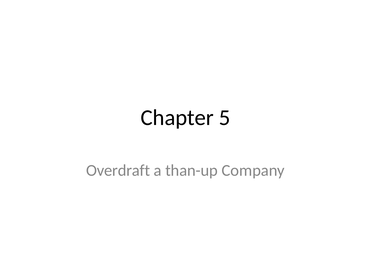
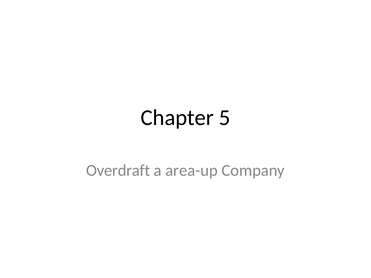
than-up: than-up -> area-up
